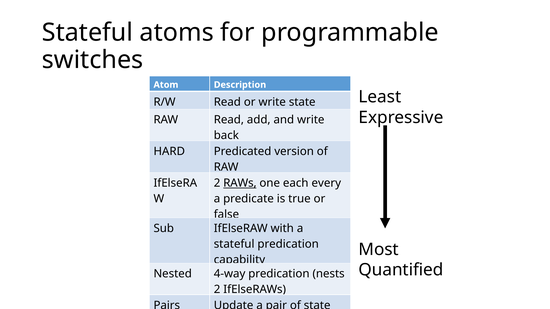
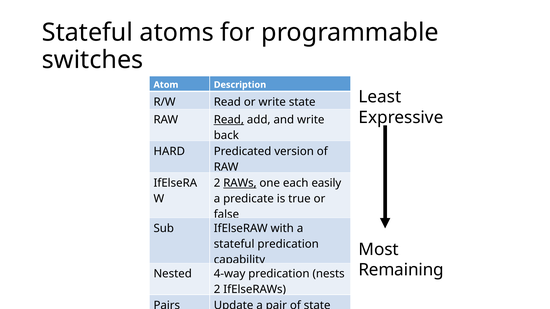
Read at (229, 120) underline: none -> present
every: every -> easily
Quantified: Quantified -> Remaining
